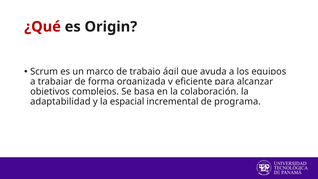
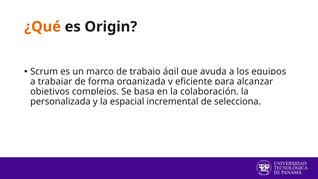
¿Qué colour: red -> orange
adaptabilidad: adaptabilidad -> personalizada
programa: programa -> selecciona
